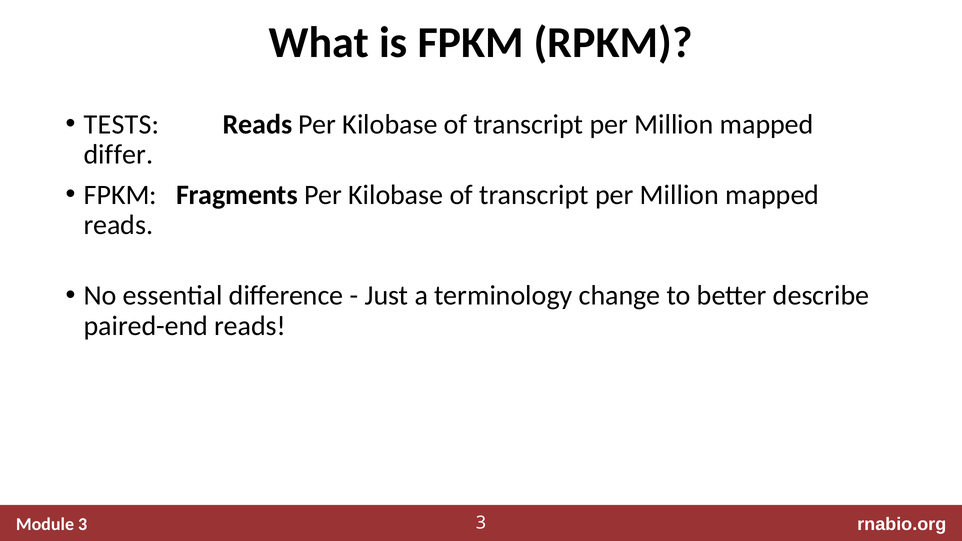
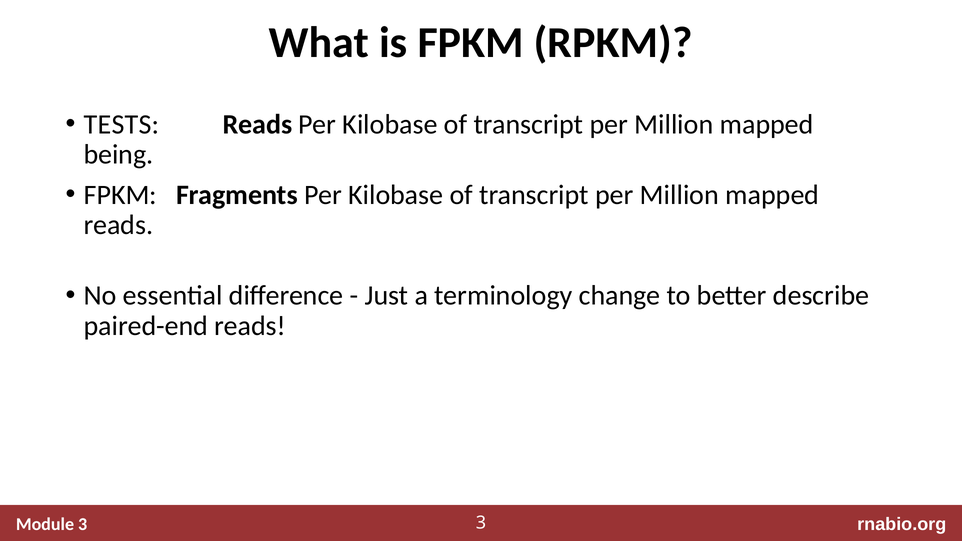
differ: differ -> being
